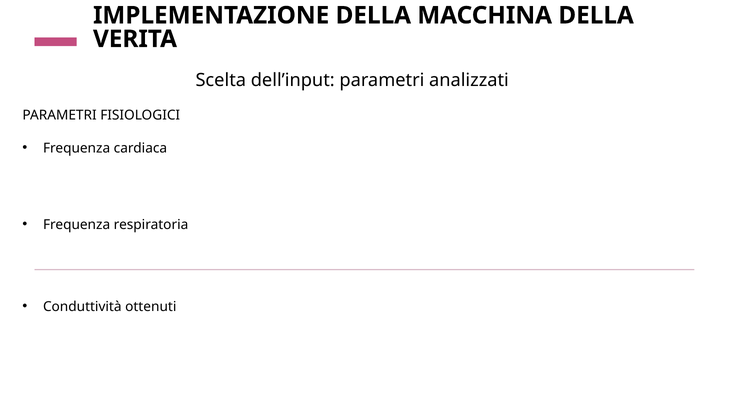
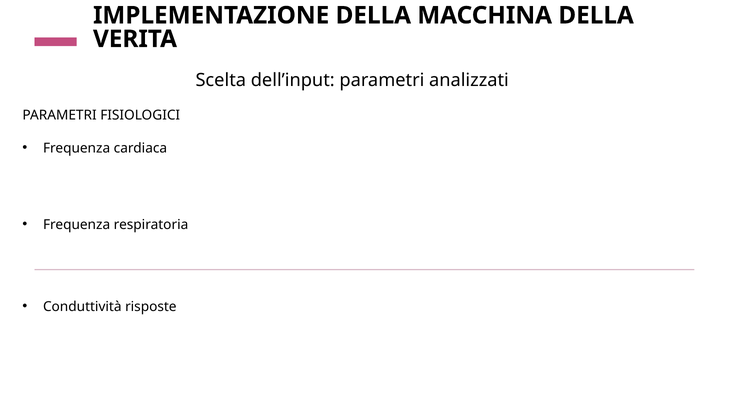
ottenuti: ottenuti -> risposte
